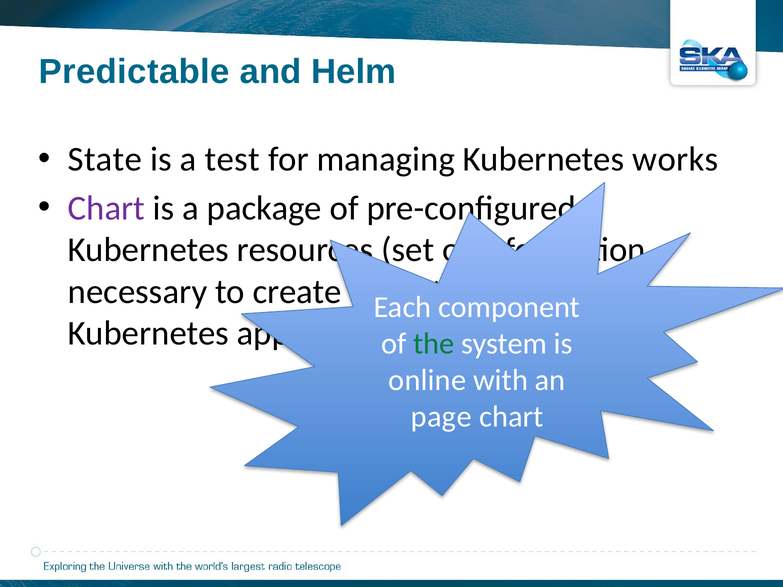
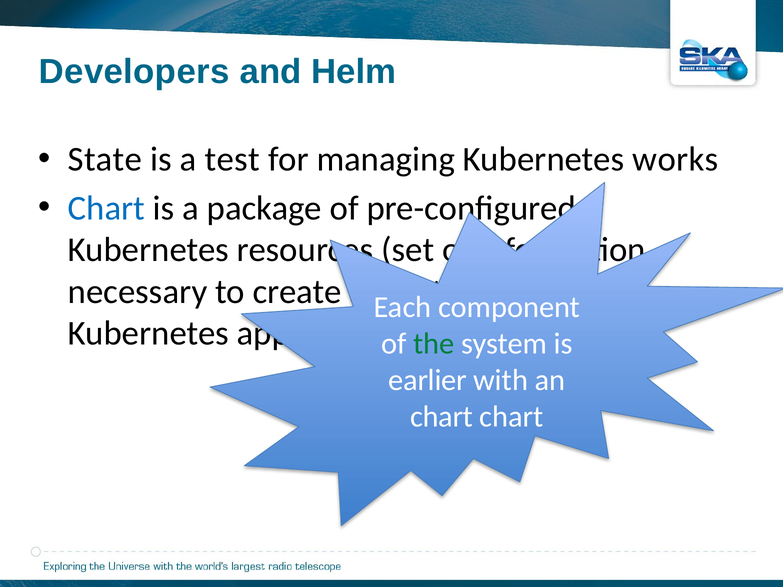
Predictable: Predictable -> Developers
Chart at (106, 208) colour: purple -> blue
online: online -> earlier
page at (441, 417): page -> chart
